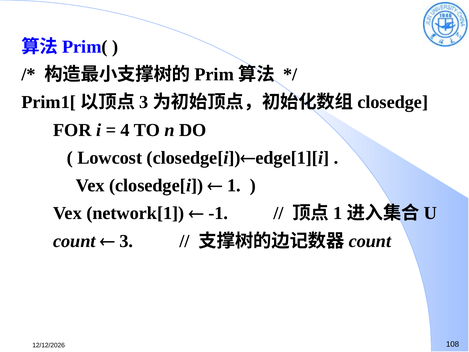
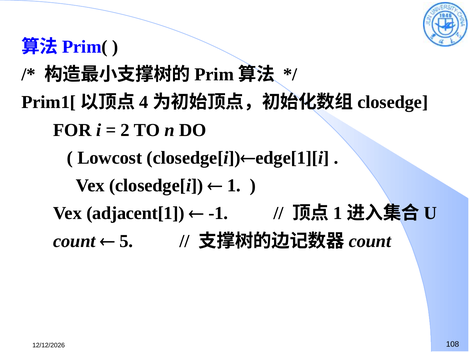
3 at (144, 102): 3 -> 4
4: 4 -> 2
network[1: network[1 -> adjacent[1
3 at (126, 241): 3 -> 5
